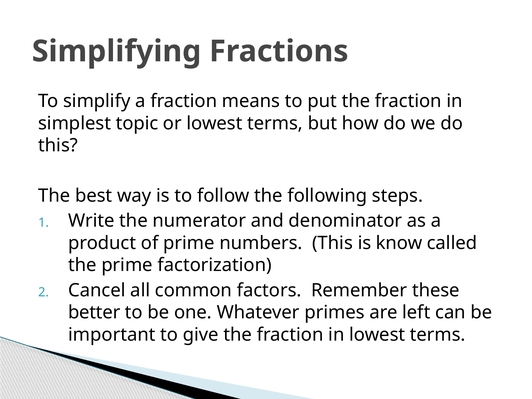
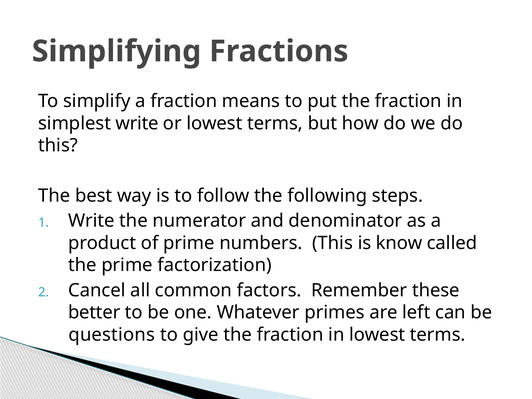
simplest topic: topic -> write
important: important -> questions
